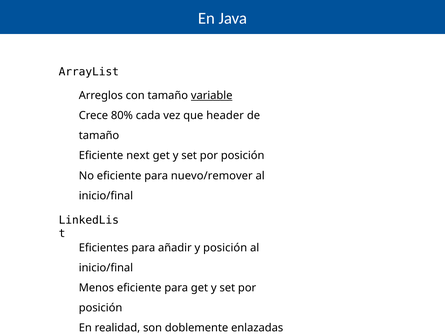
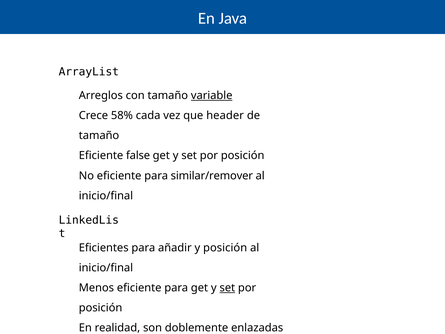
80%: 80% -> 58%
next: next -> false
nuevo/remover: nuevo/remover -> similar/remover
set at (227, 288) underline: none -> present
